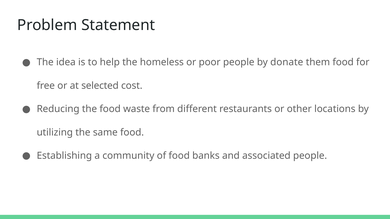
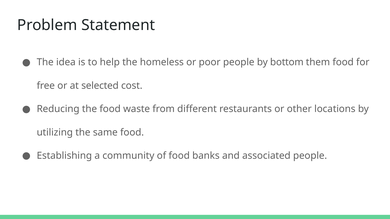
donate: donate -> bottom
